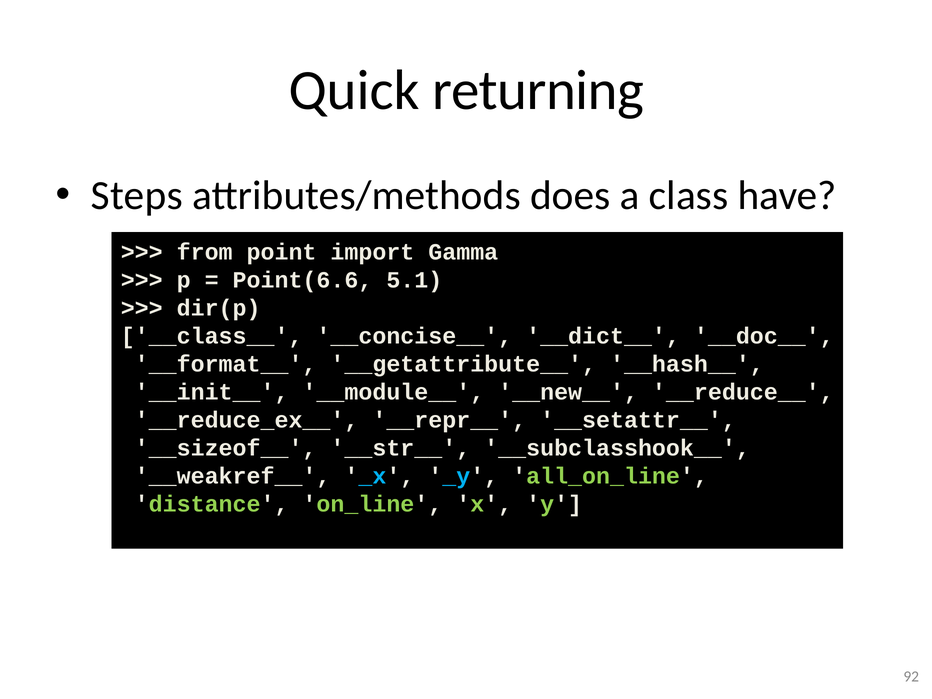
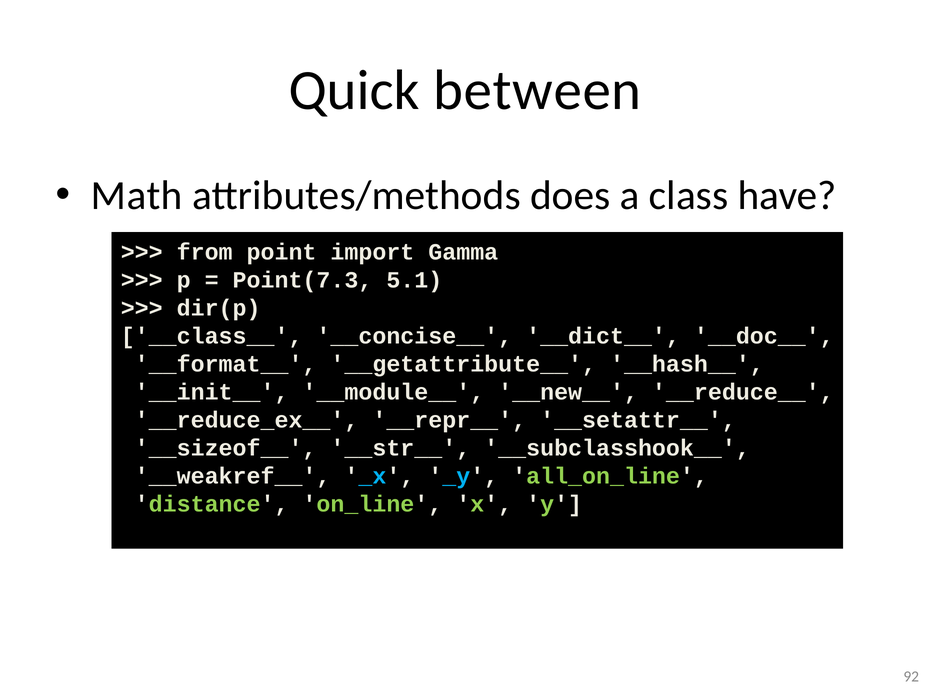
returning: returning -> between
Steps: Steps -> Math
Point(6.6: Point(6.6 -> Point(7.3
